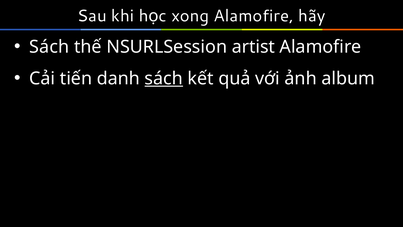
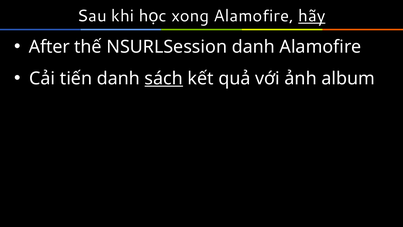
hãy underline: none -> present
Sách at (49, 47): Sách -> After
NSURLSession artist: artist -> danh
